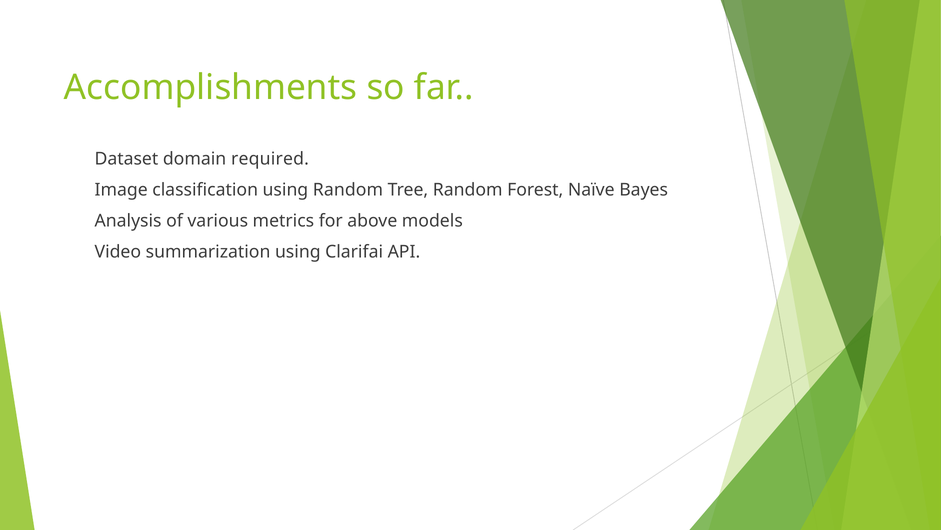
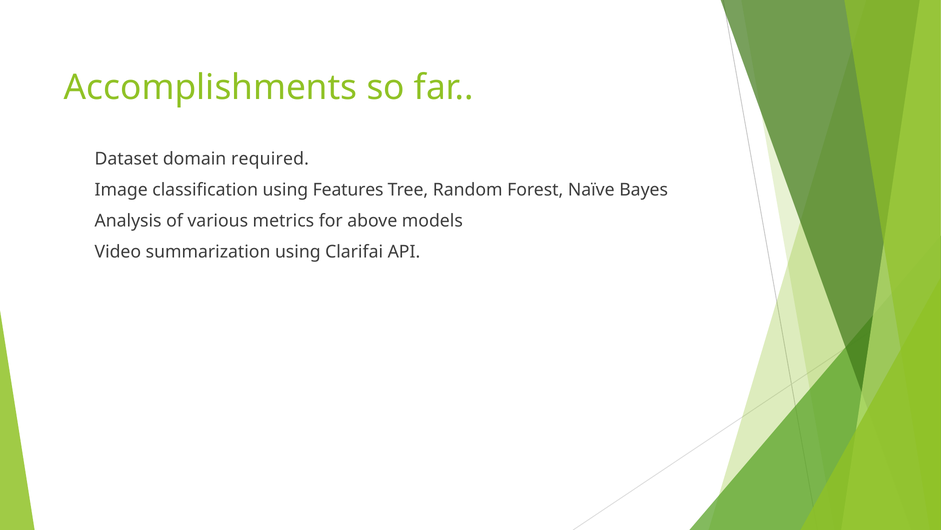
using Random: Random -> Features
